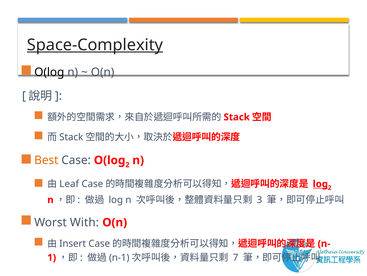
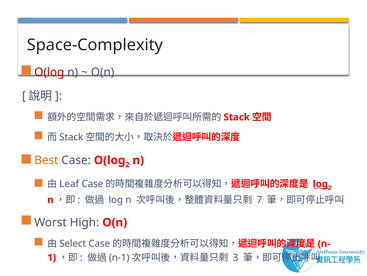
Space-Complexity underline: present -> none
O(log at (49, 72) colour: black -> red
3: 3 -> 7
With: With -> High
Insert: Insert -> Select
7: 7 -> 3
